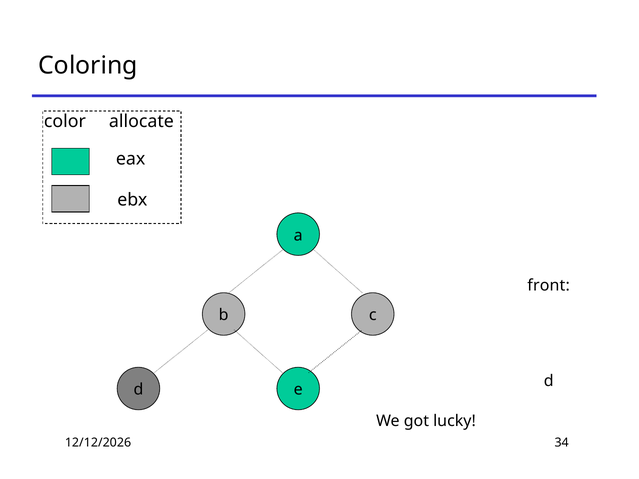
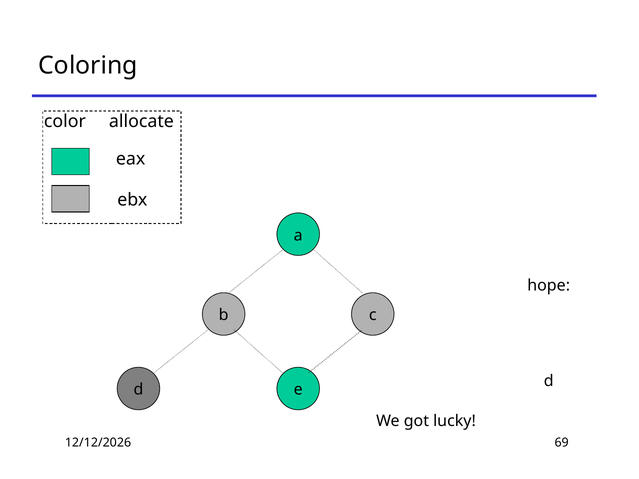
front: front -> hope
34: 34 -> 69
